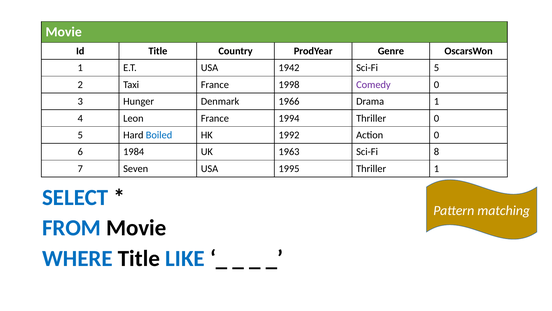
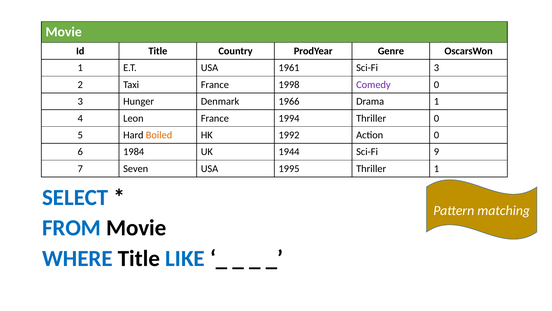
1942: 1942 -> 1961
Sci-Fi 5: 5 -> 3
Boiled colour: blue -> orange
1963: 1963 -> 1944
8: 8 -> 9
